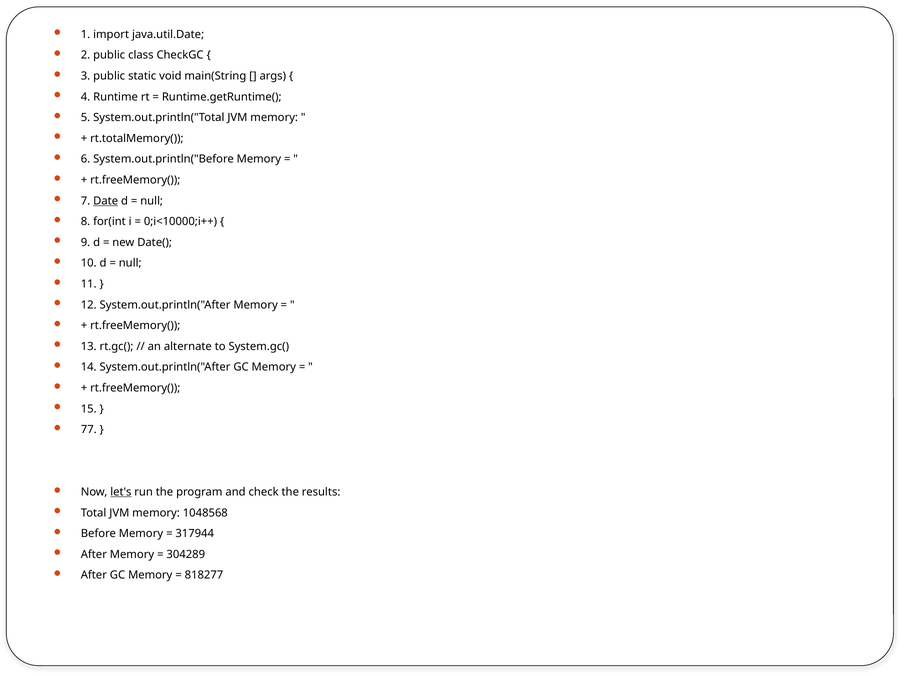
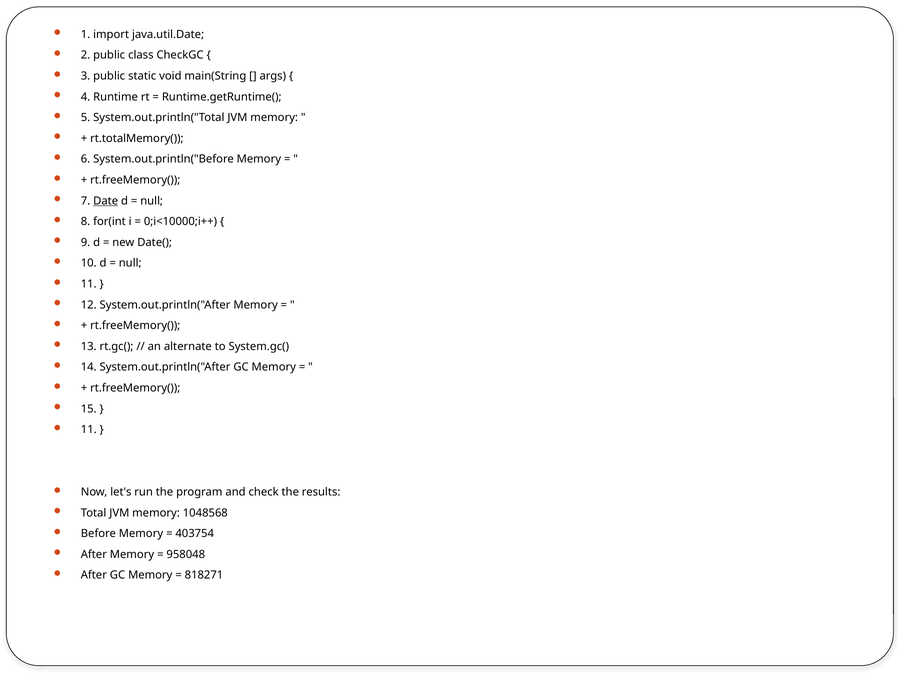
77 at (89, 430): 77 -> 11
let's underline: present -> none
317944: 317944 -> 403754
304289: 304289 -> 958048
818277: 818277 -> 818271
